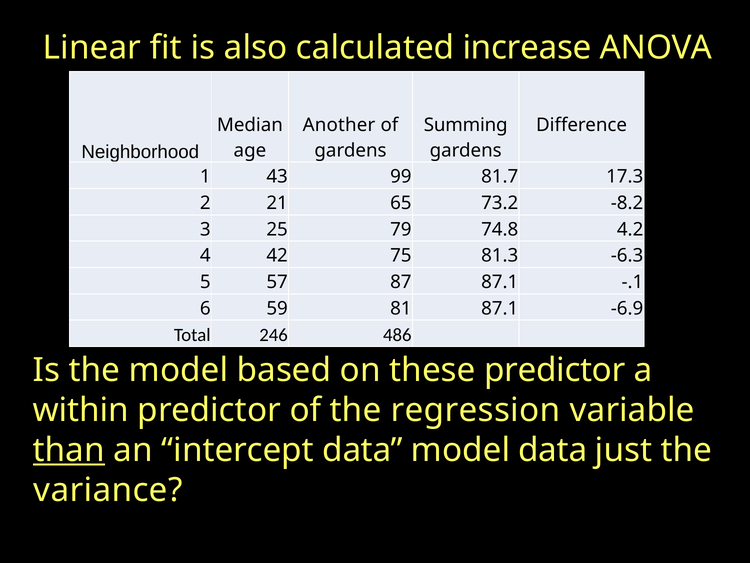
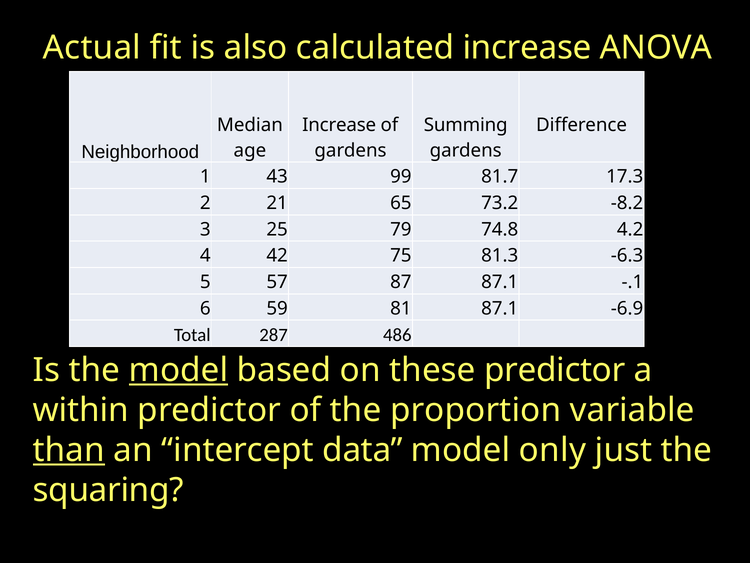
Linear: Linear -> Actual
Another at (339, 125): Another -> Increase
246: 246 -> 287
model at (178, 370) underline: none -> present
regression: regression -> proportion
model data: data -> only
variance: variance -> squaring
